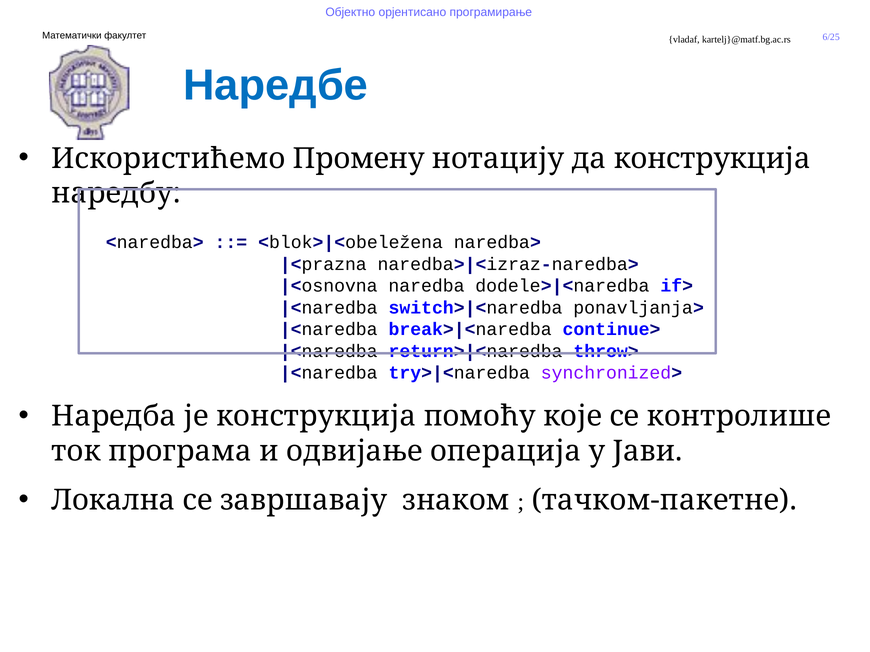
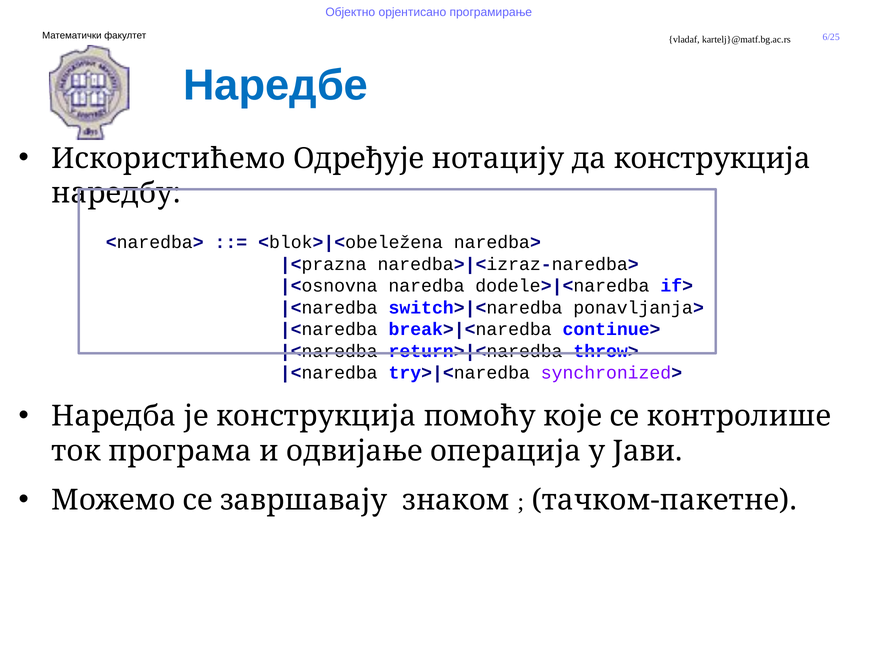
Промену: Промену -> Одређује
Локална: Локална -> Можемо
